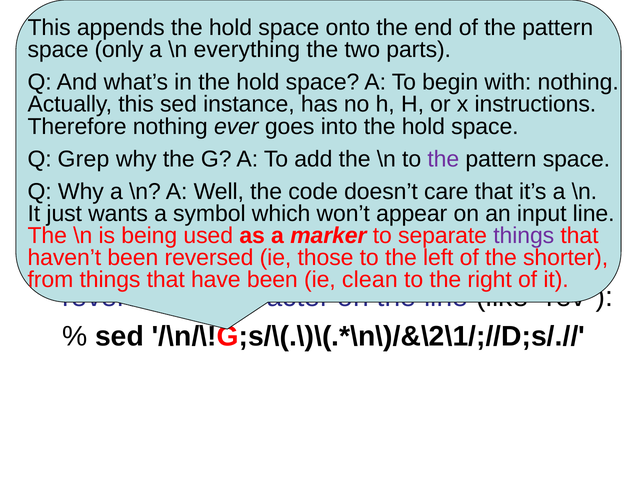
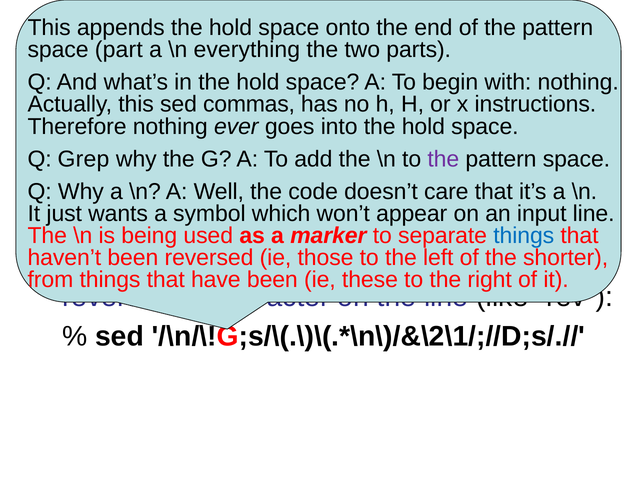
only: only -> part
instance: instance -> commas
things at (524, 236) colour: purple -> blue
clean: clean -> these
